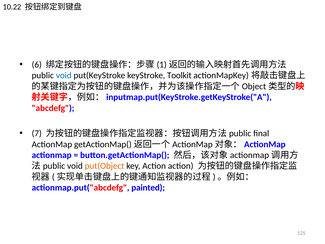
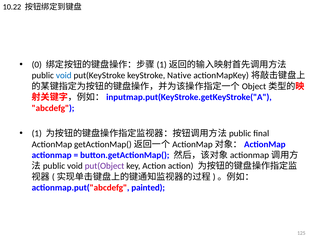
6: 6 -> 0
Toolkit: Toolkit -> Native
7: 7 -> 1
put(Object colour: orange -> purple
